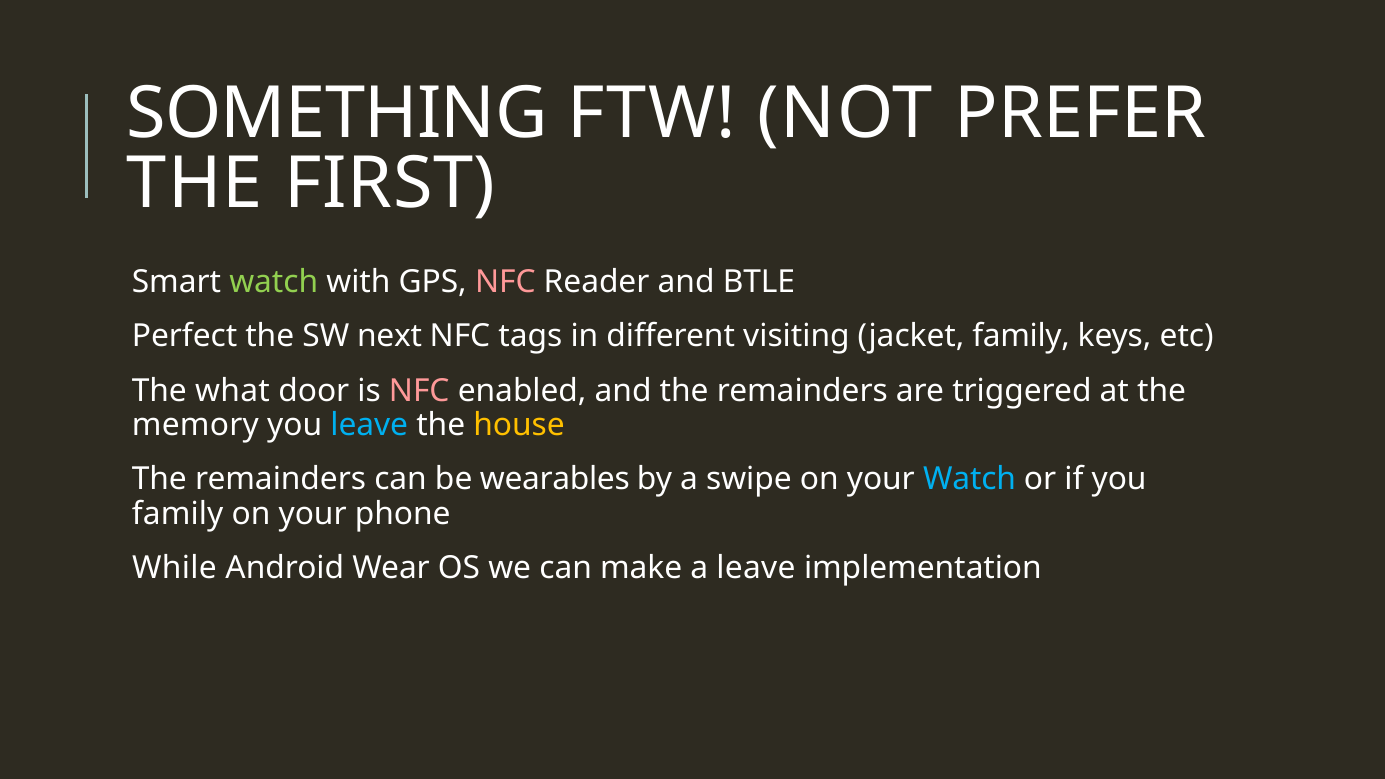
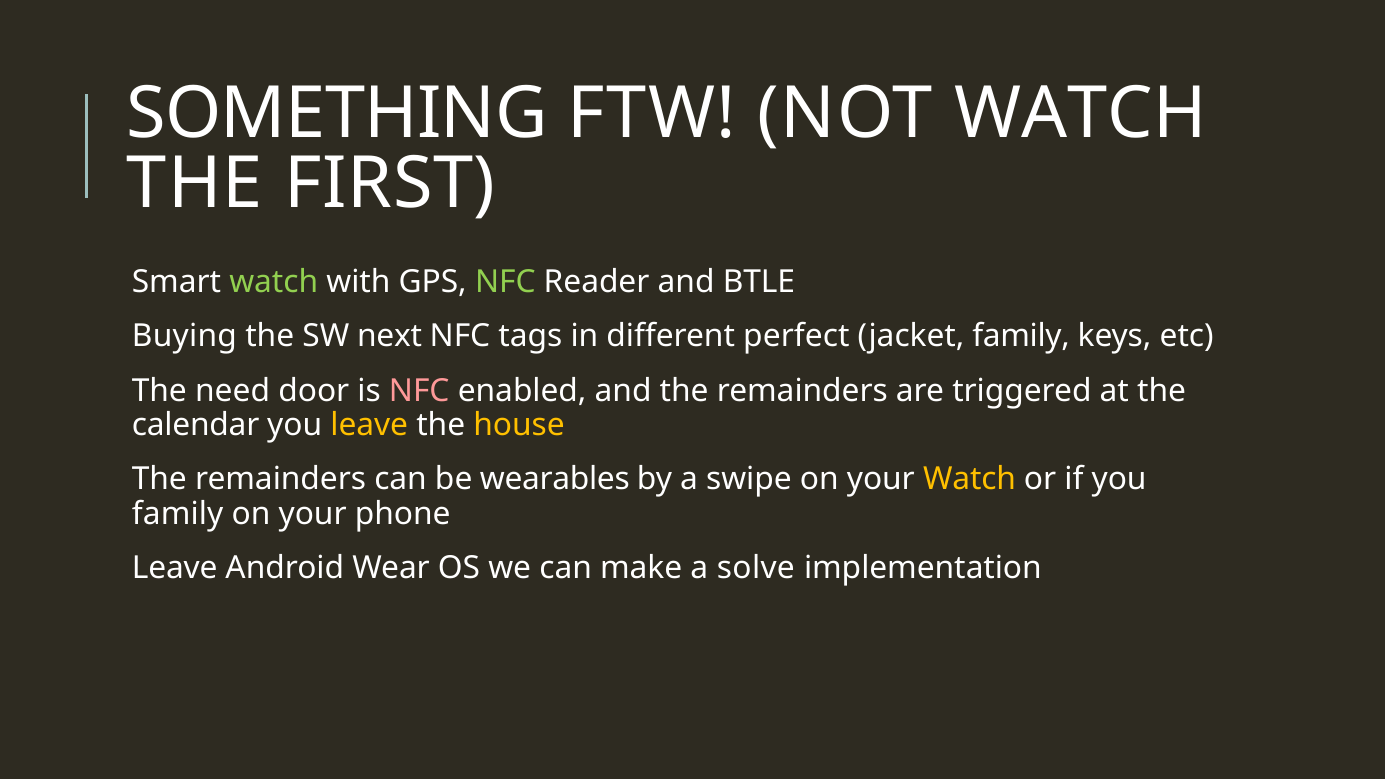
NOT PREFER: PREFER -> WATCH
NFC at (505, 282) colour: pink -> light green
Perfect: Perfect -> Buying
visiting: visiting -> perfect
what: what -> need
memory: memory -> calendar
leave at (369, 425) colour: light blue -> yellow
Watch at (970, 479) colour: light blue -> yellow
While at (174, 568): While -> Leave
a leave: leave -> solve
